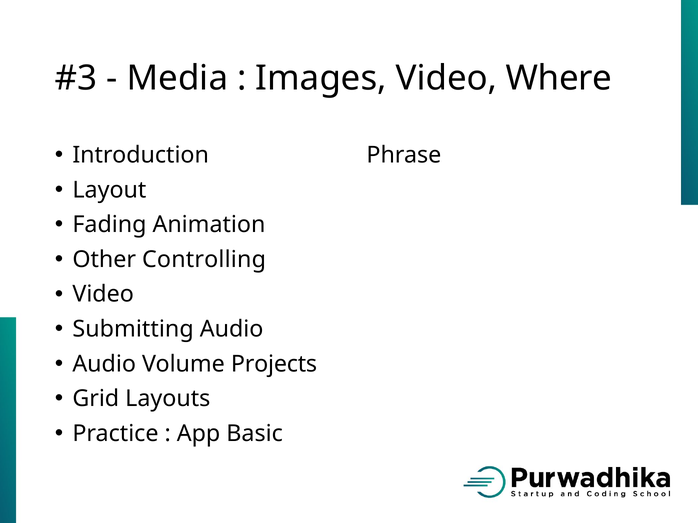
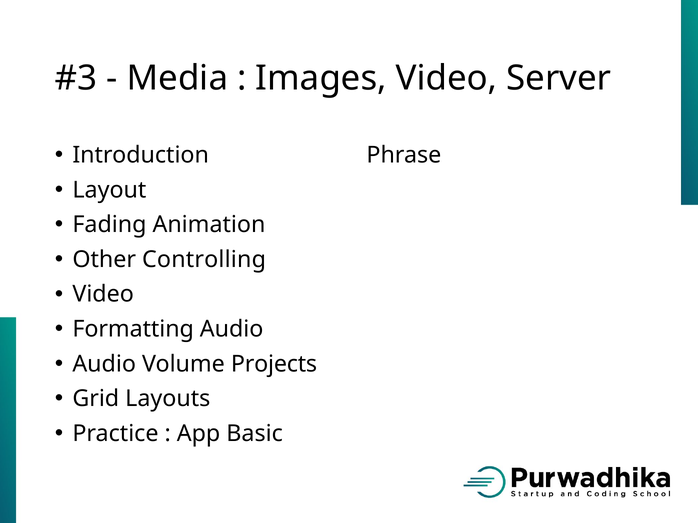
Where: Where -> Server
Submitting: Submitting -> Formatting
